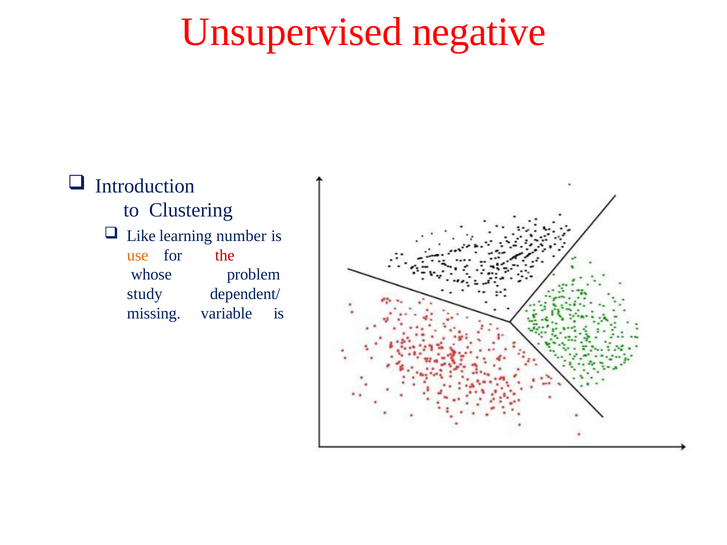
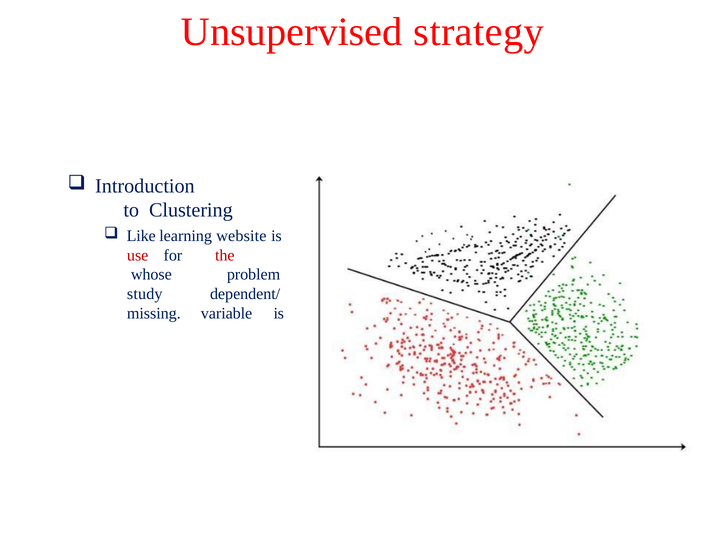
negative: negative -> strategy
number: number -> website
use colour: orange -> red
